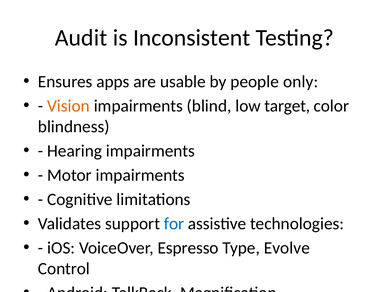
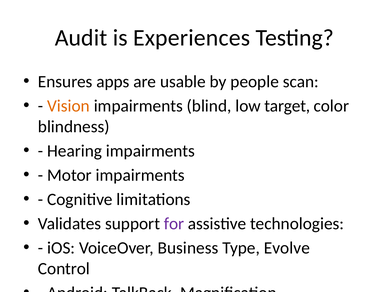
Inconsistent: Inconsistent -> Experiences
only: only -> scan
for colour: blue -> purple
Espresso: Espresso -> Business
